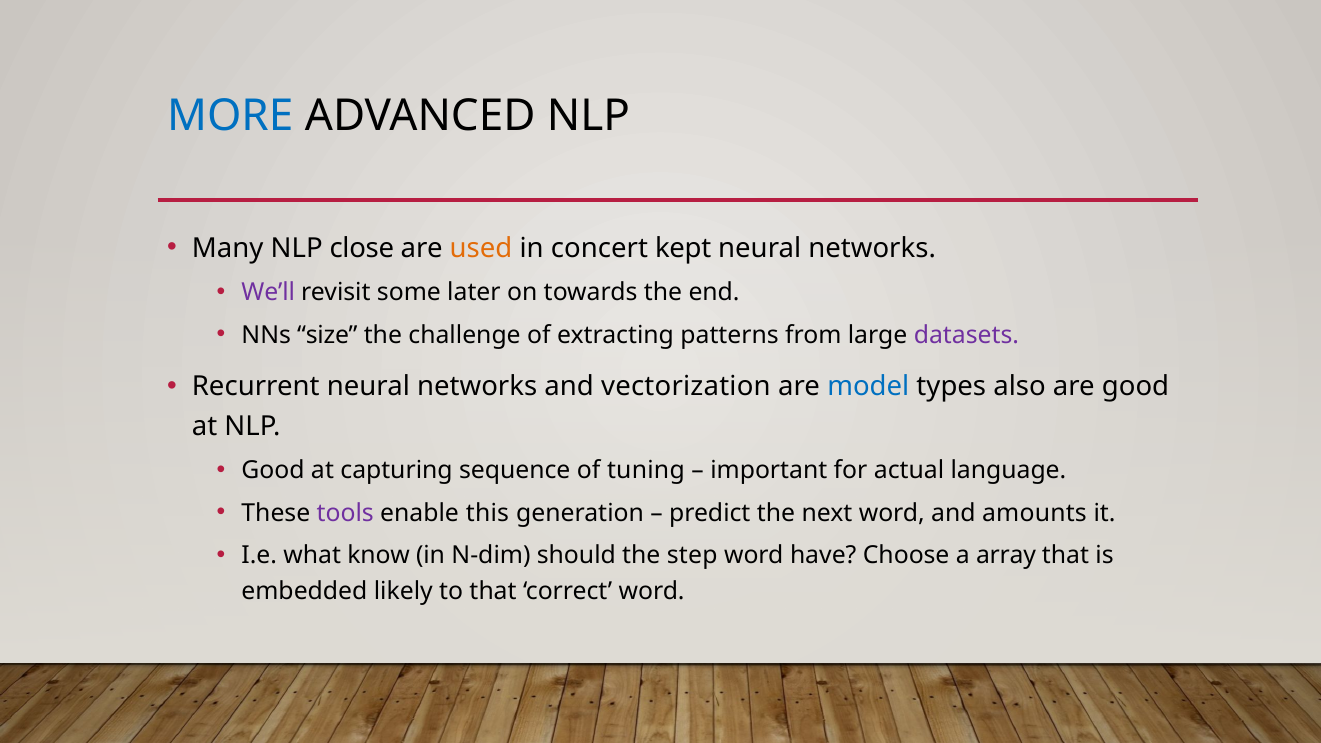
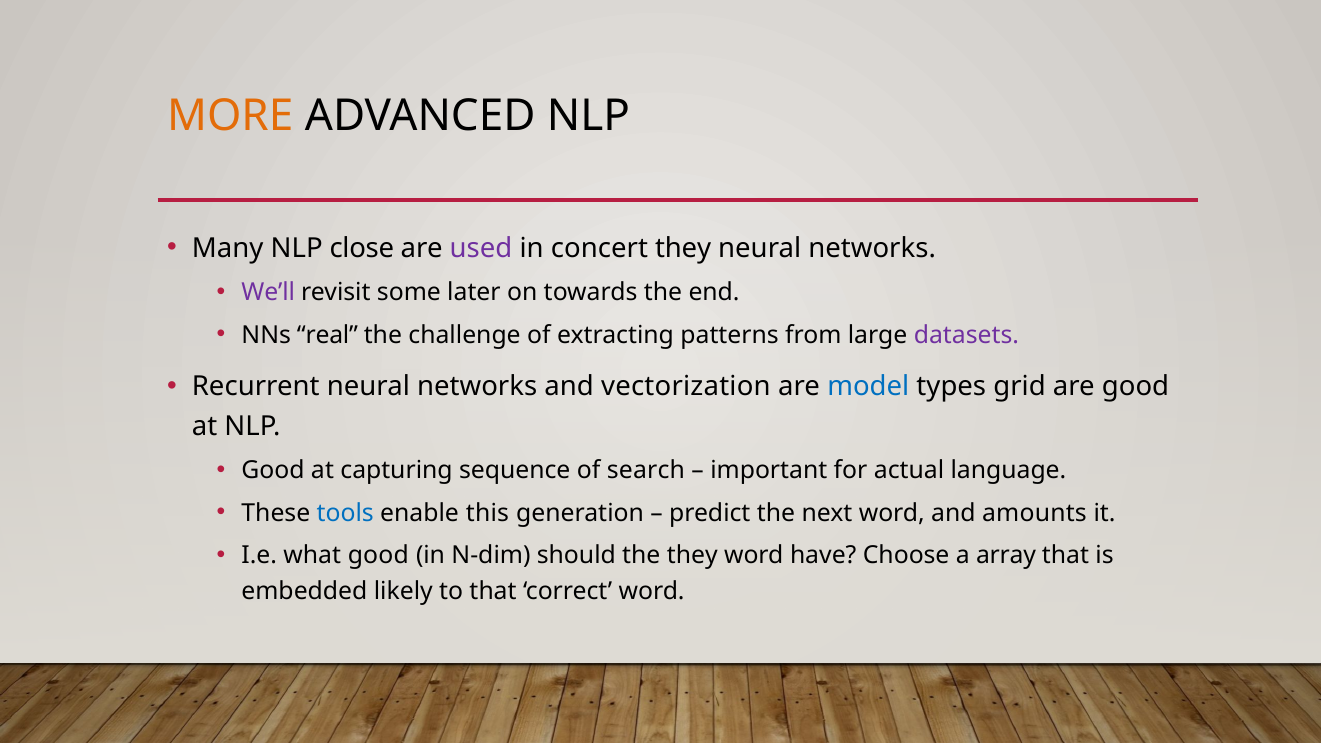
MORE colour: blue -> orange
used colour: orange -> purple
concert kept: kept -> they
size: size -> real
also: also -> grid
tuning: tuning -> search
tools colour: purple -> blue
what know: know -> good
the step: step -> they
